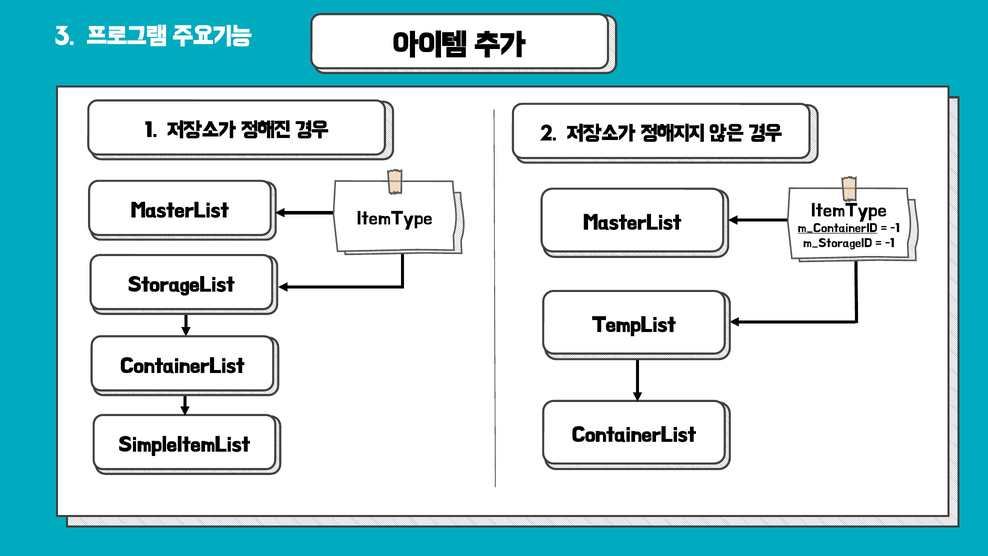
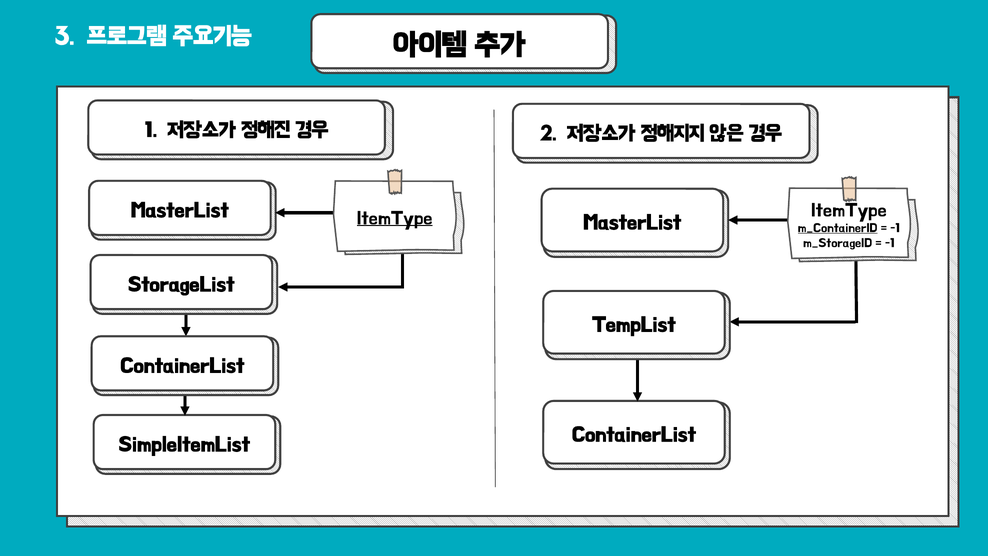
ItemType at (395, 217) underline: none -> present
